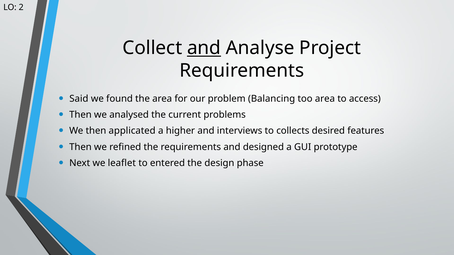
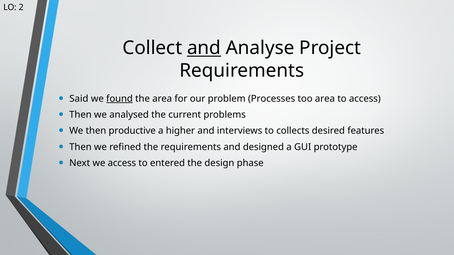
found underline: none -> present
Balancing: Balancing -> Processes
applicated: applicated -> productive
we leaflet: leaflet -> access
